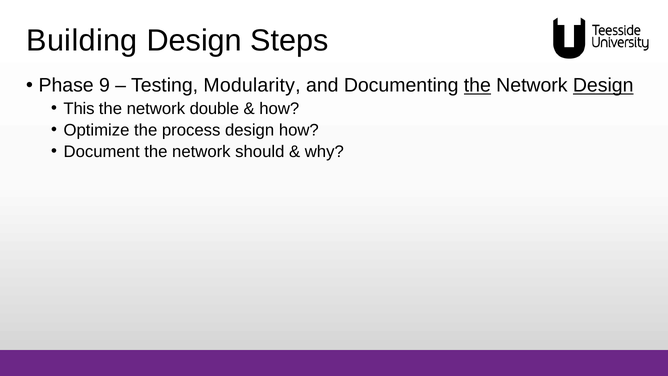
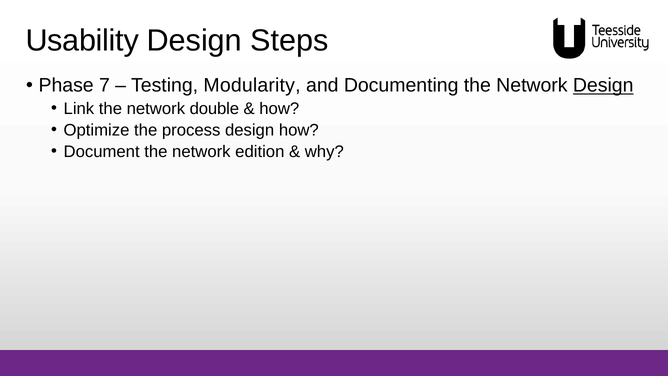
Building: Building -> Usability
9: 9 -> 7
the at (477, 85) underline: present -> none
This: This -> Link
should: should -> edition
